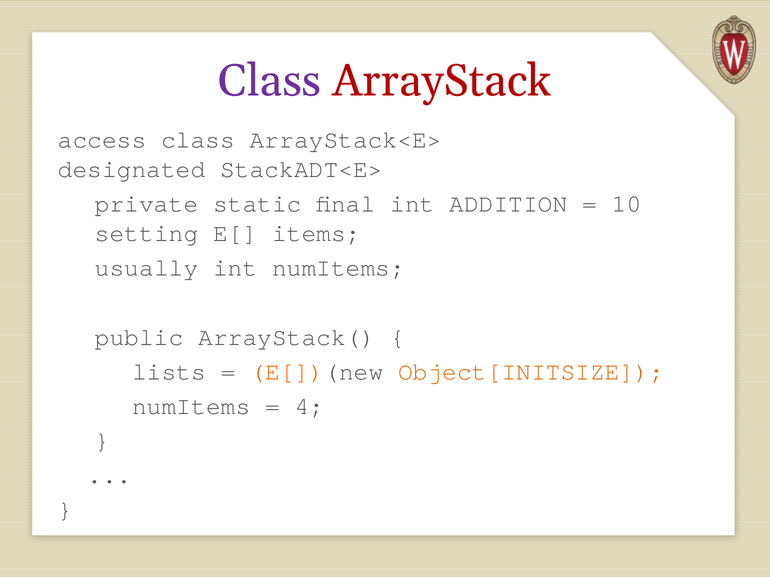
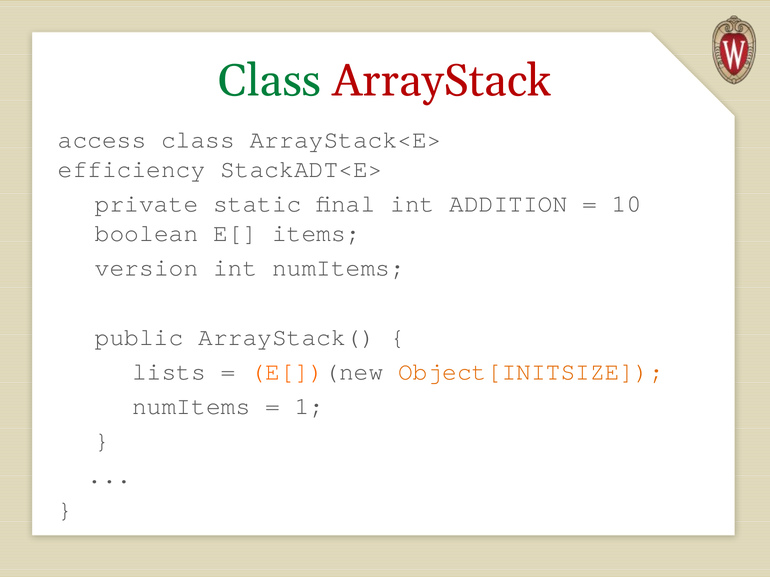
Class at (270, 81) colour: purple -> green
designated: designated -> efficiency
setting: setting -> boolean
usually: usually -> version
4: 4 -> 1
